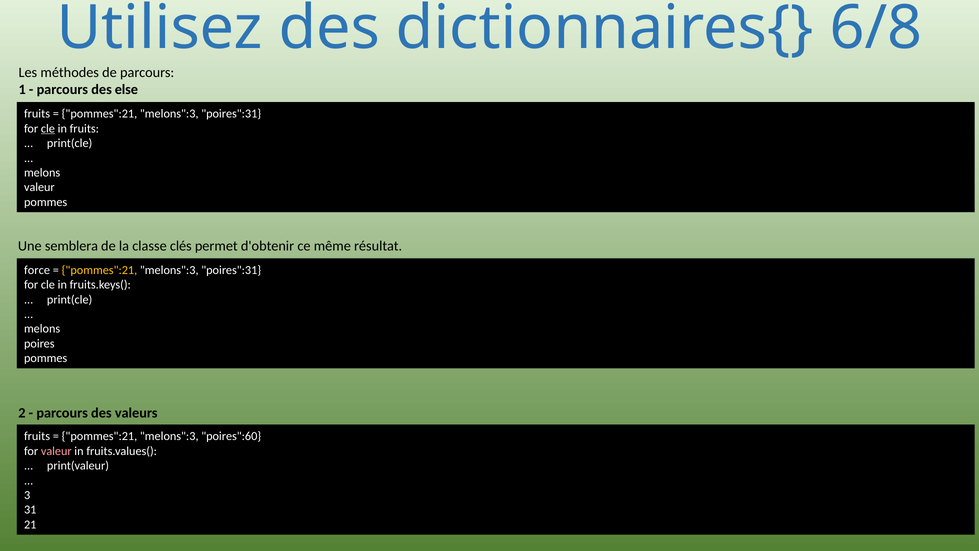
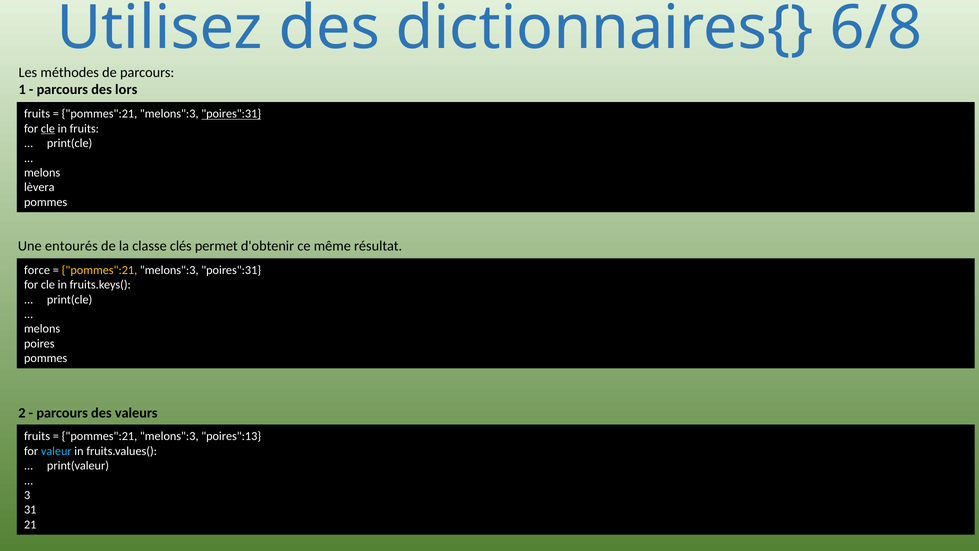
else: else -> lors
poires":31 at (231, 114) underline: none -> present
valeur at (39, 187): valeur -> lèvera
semblera: semblera -> entourés
poires":60: poires":60 -> poires":13
valeur at (56, 451) colour: pink -> light blue
